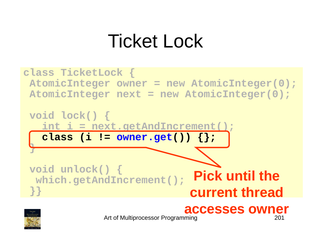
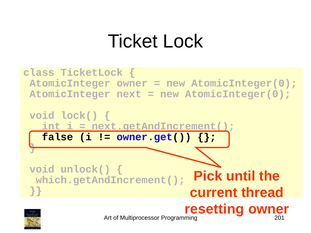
class at (57, 137): class -> false
accesses: accesses -> resetting
